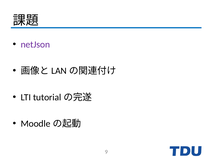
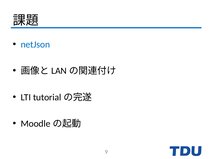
netJson colour: purple -> blue
